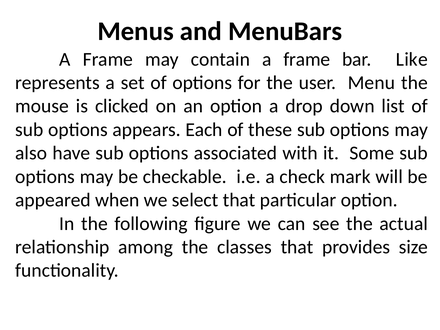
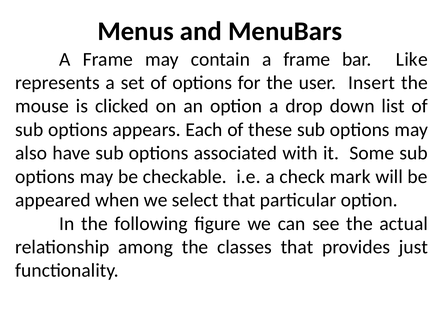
Menu: Menu -> Insert
size: size -> just
